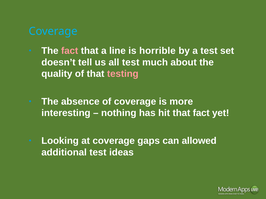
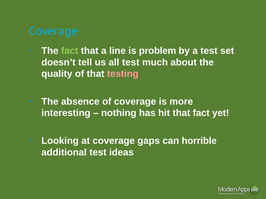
fact at (70, 51) colour: pink -> light green
horrible: horrible -> problem
allowed: allowed -> horrible
